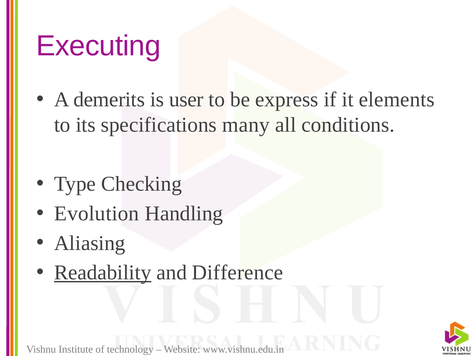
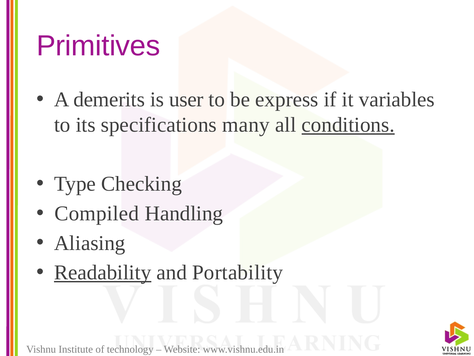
Executing: Executing -> Primitives
elements: elements -> variables
conditions underline: none -> present
Evolution: Evolution -> Compiled
Difference: Difference -> Portability
